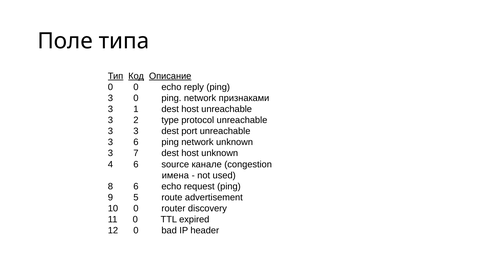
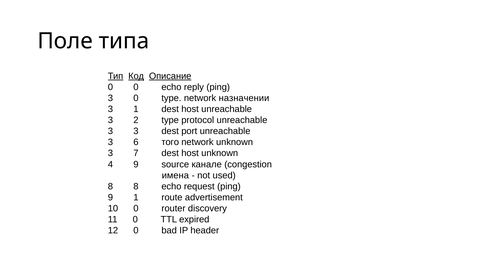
0 ping: ping -> type
признаками: признаками -> назначении
6 ping: ping -> того
4 6: 6 -> 9
8 6: 6 -> 8
9 5: 5 -> 1
